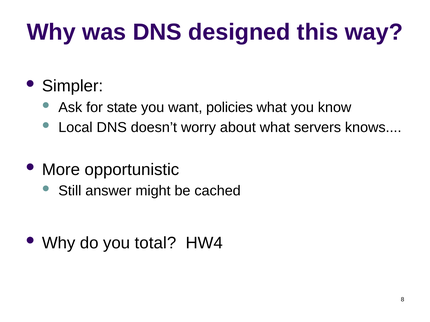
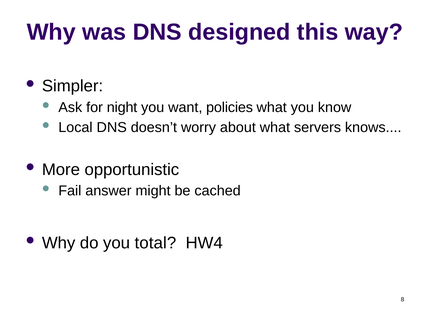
state: state -> night
Still: Still -> Fail
